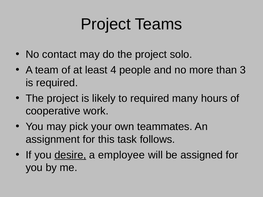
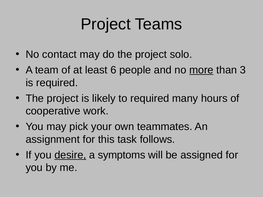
4: 4 -> 6
more underline: none -> present
employee: employee -> symptoms
